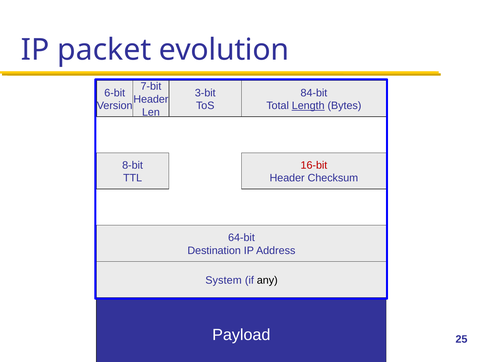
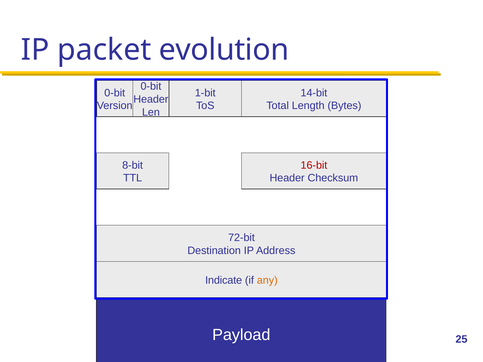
7-bit at (151, 86): 7-bit -> 0-bit
6-bit at (115, 93): 6-bit -> 0-bit
3-bit: 3-bit -> 1-bit
84-bit: 84-bit -> 14-bit
Length underline: present -> none
64-bit: 64-bit -> 72-bit
System: System -> Indicate
any colour: black -> orange
